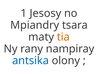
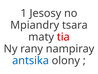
tia colour: orange -> red
